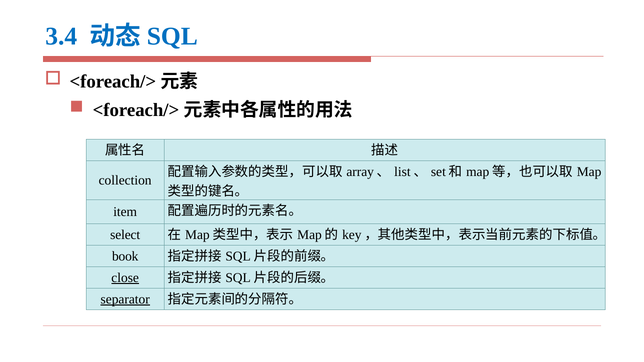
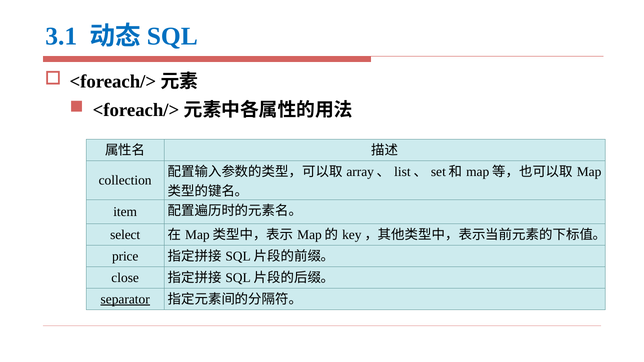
3.4: 3.4 -> 3.1
book: book -> price
close underline: present -> none
